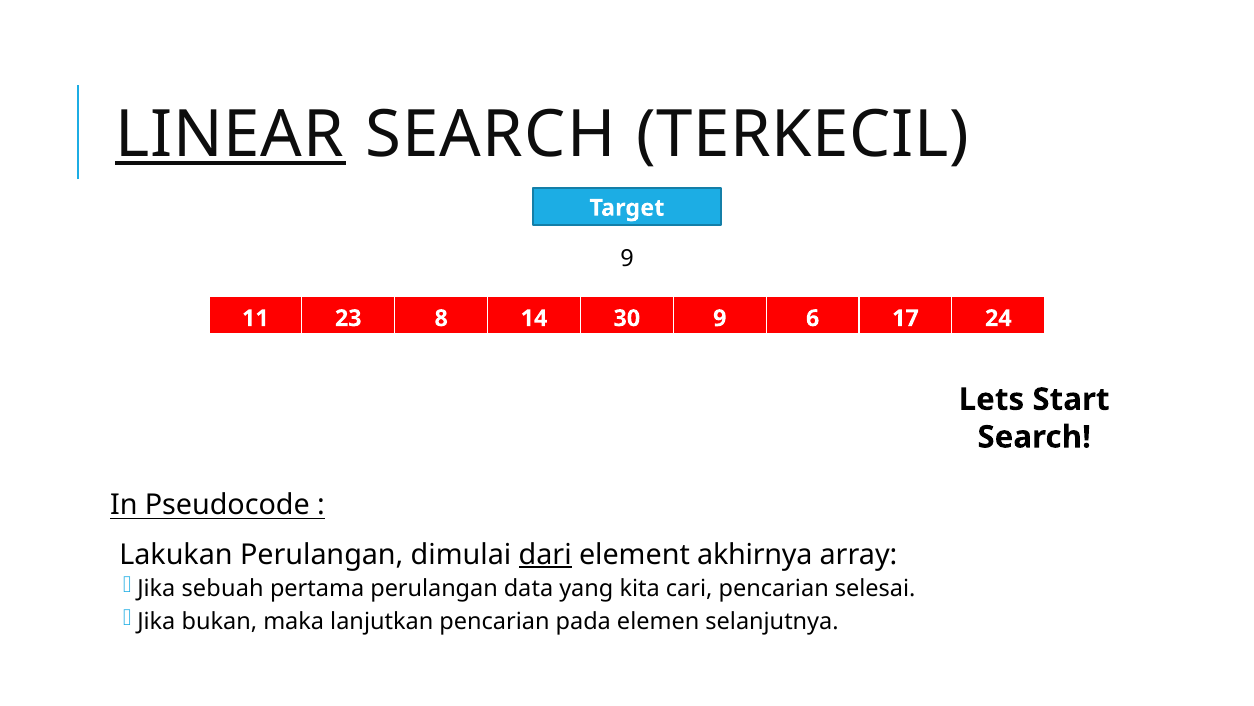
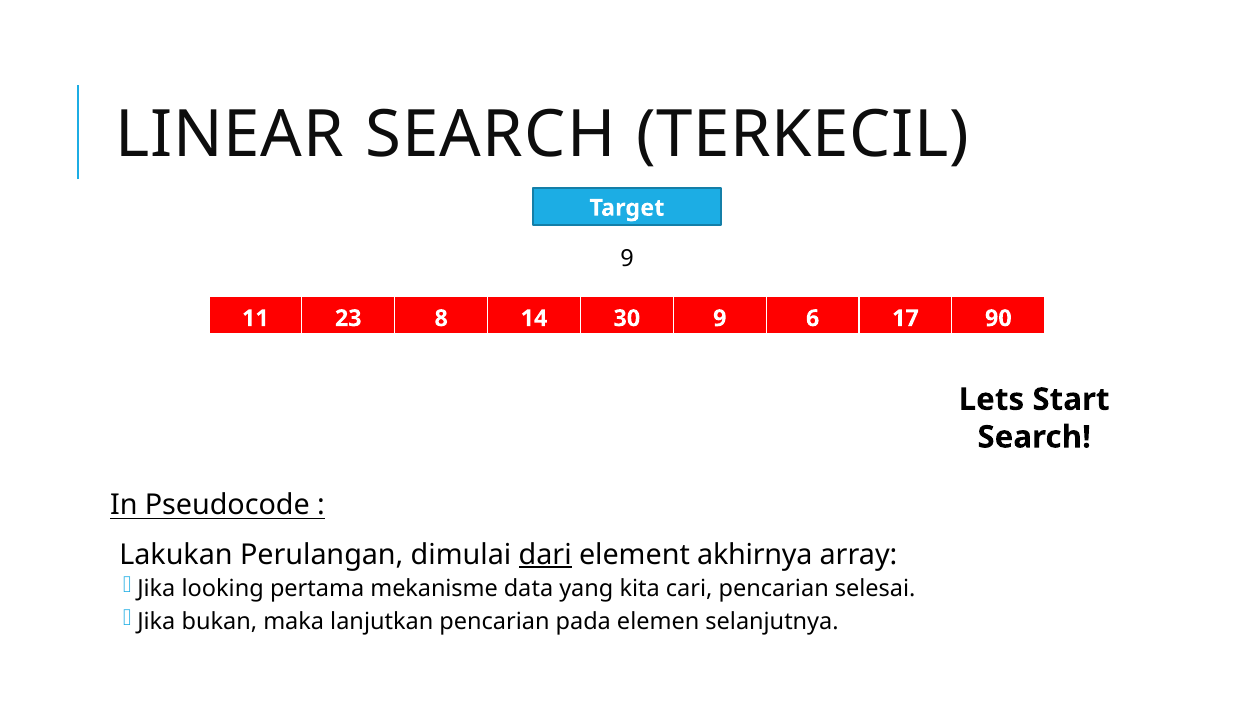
LINEAR underline: present -> none
24: 24 -> 90
sebuah: sebuah -> looking
pertama perulangan: perulangan -> mekanisme
